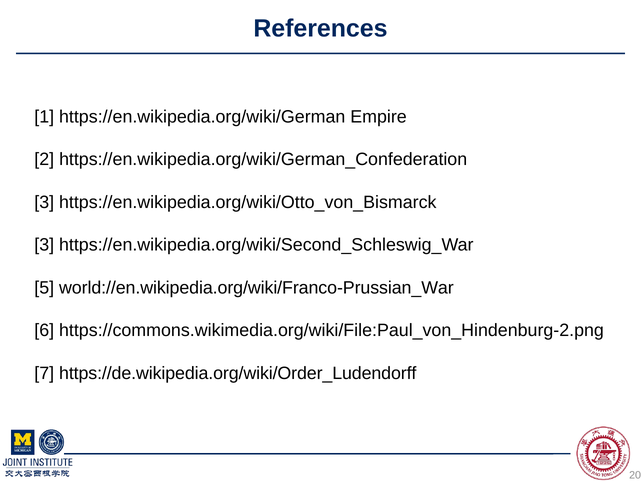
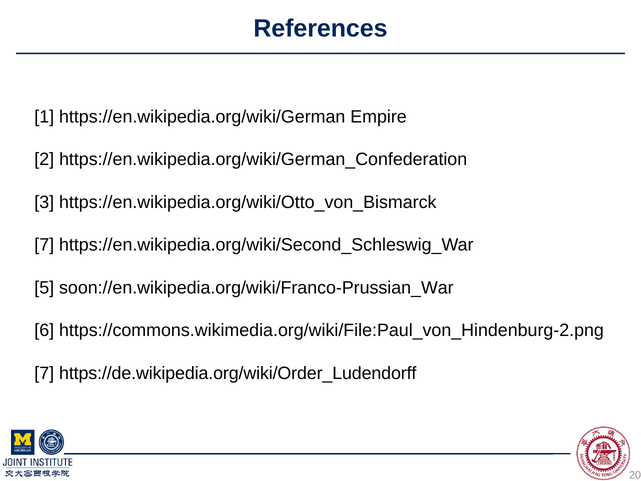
3 at (44, 245): 3 -> 7
world://en.wikipedia.org/wiki/Franco-Prussian_War: world://en.wikipedia.org/wiki/Franco-Prussian_War -> soon://en.wikipedia.org/wiki/Franco-Prussian_War
